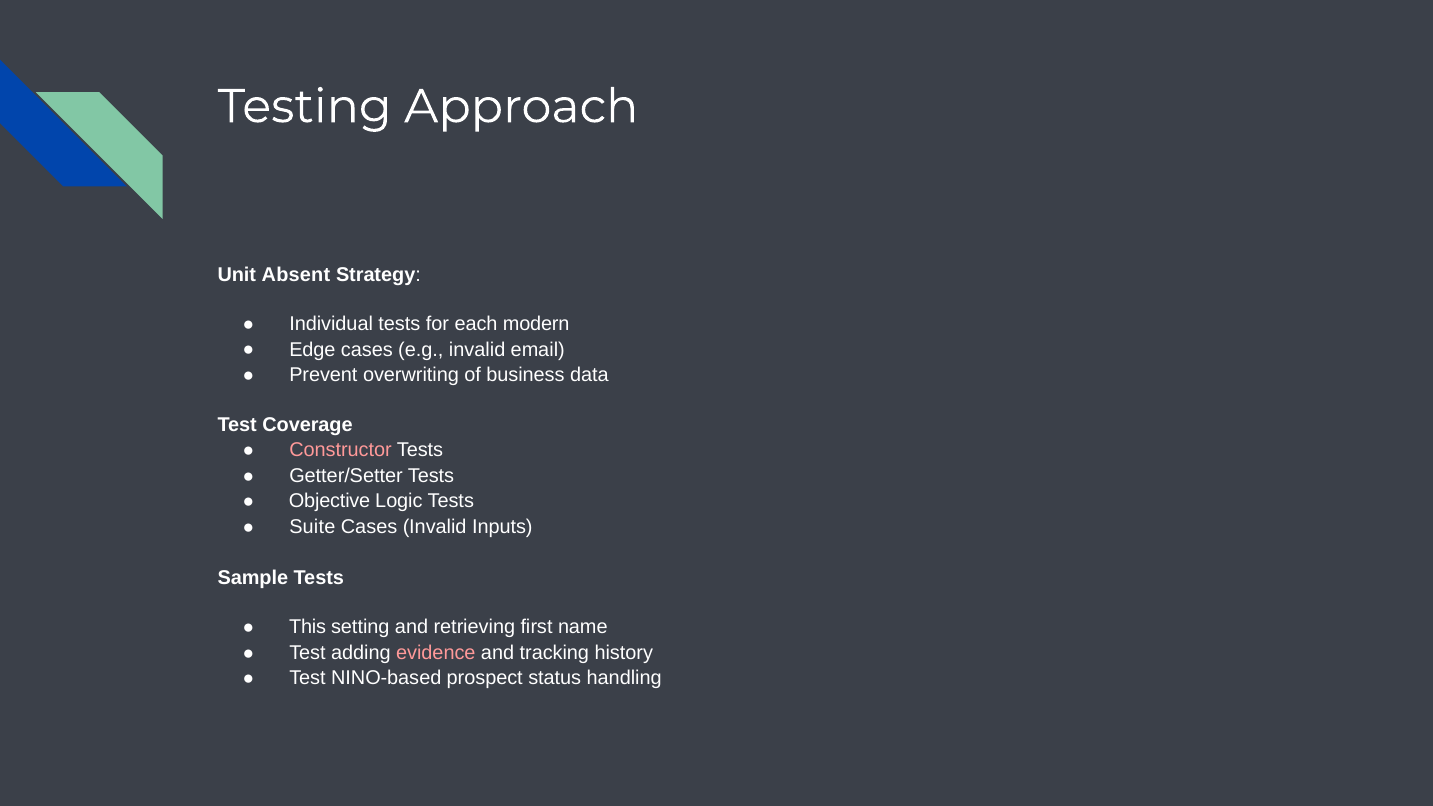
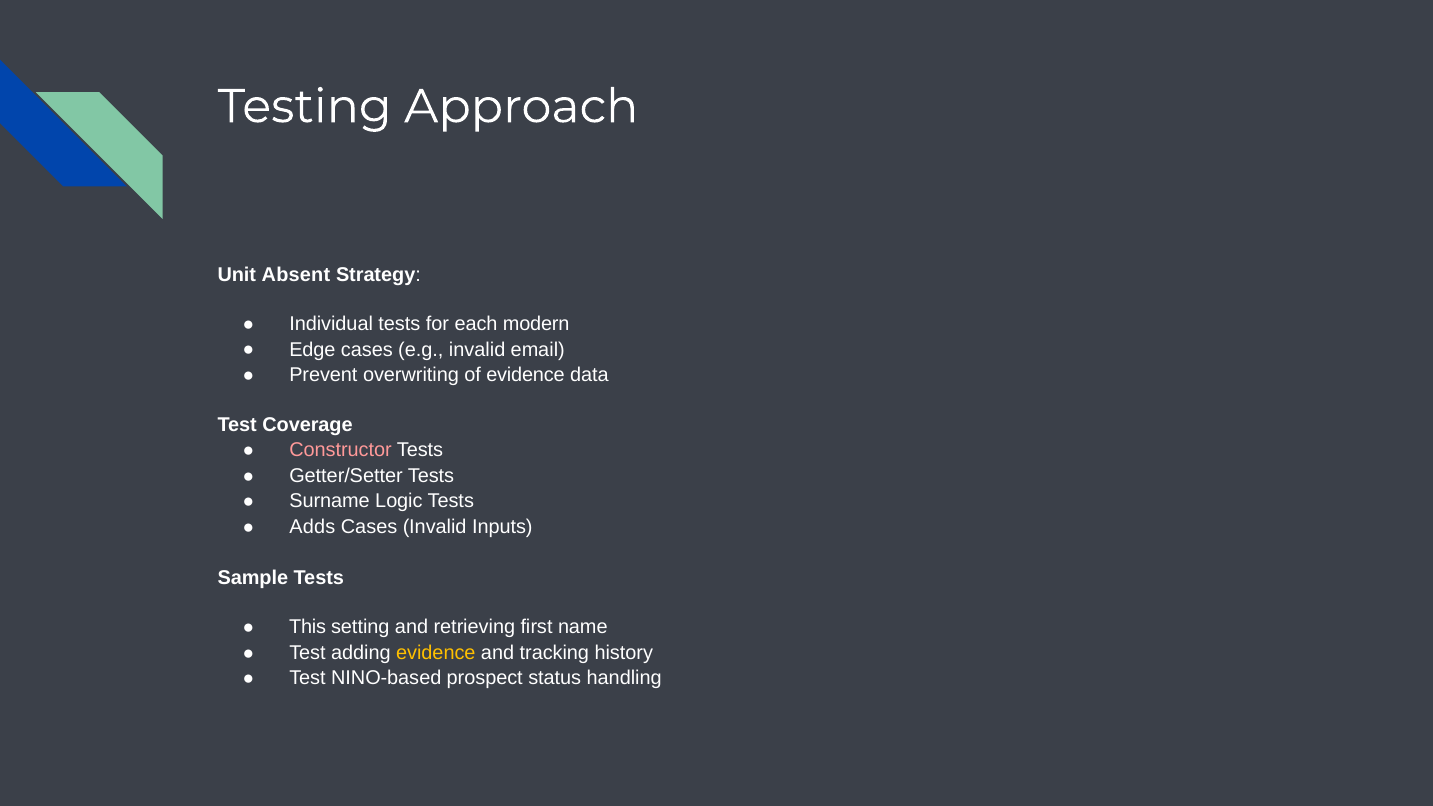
of business: business -> evidence
Objective: Objective -> Surname
Suite: Suite -> Adds
evidence at (436, 653) colour: pink -> yellow
